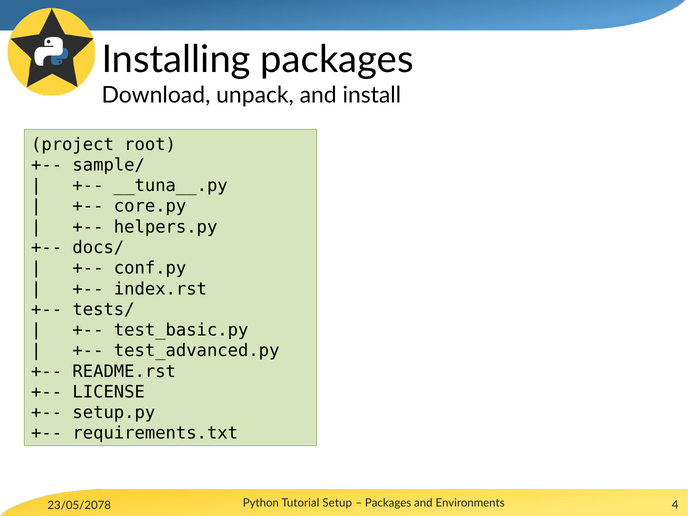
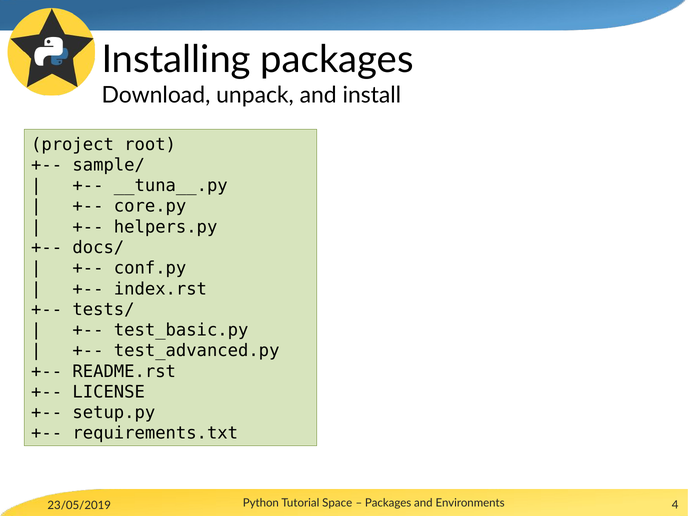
23/05/2078: 23/05/2078 -> 23/05/2019
Setup: Setup -> Space
